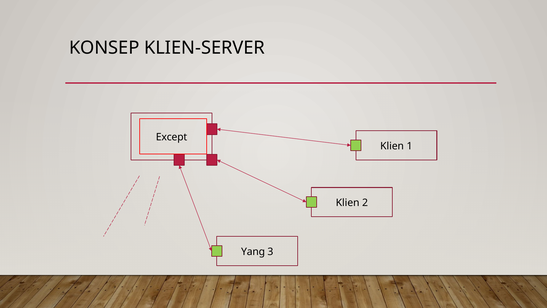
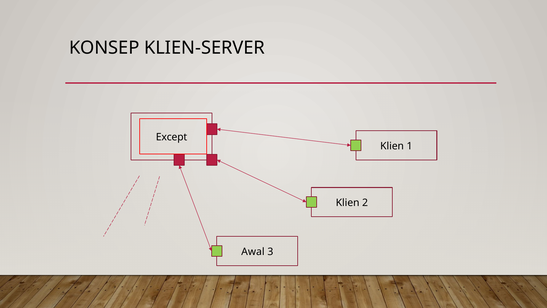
Yang: Yang -> Awal
